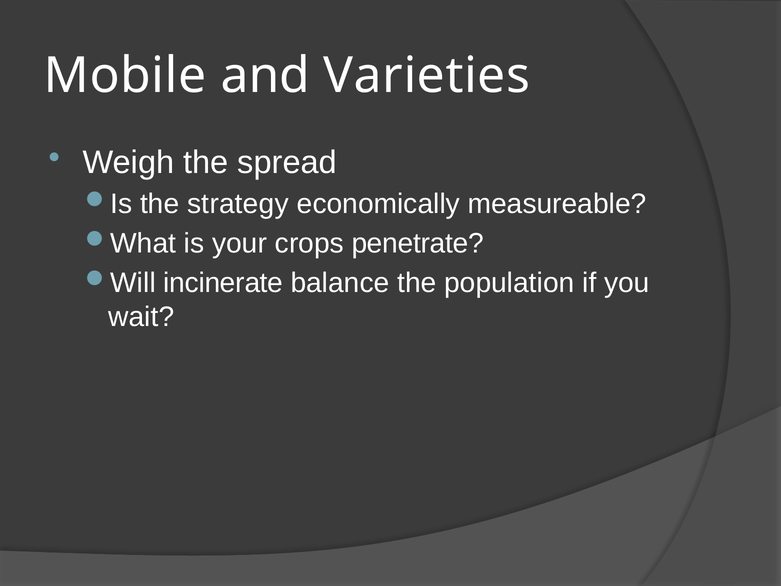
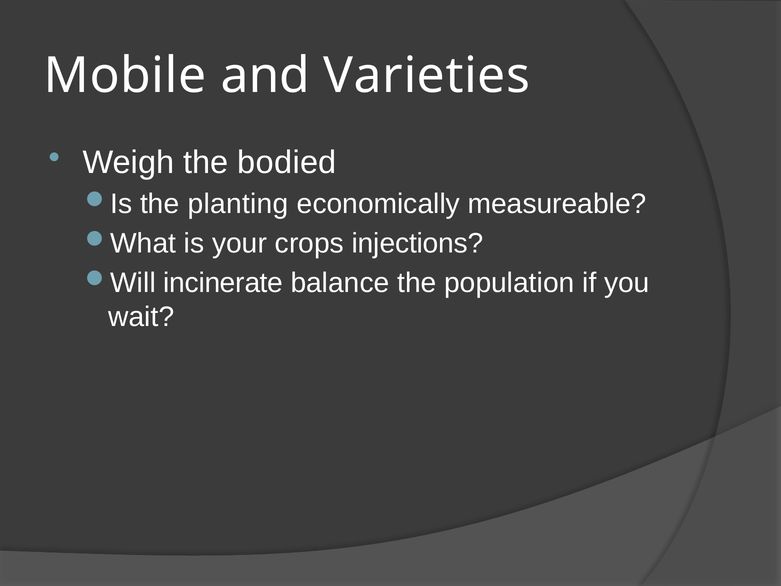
spread: spread -> bodied
strategy: strategy -> planting
penetrate: penetrate -> injections
